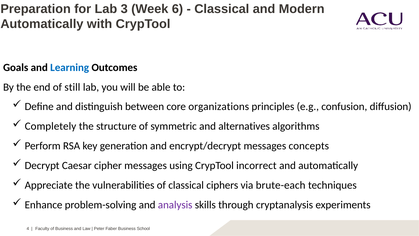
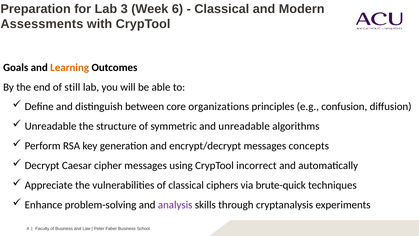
Automatically at (42, 24): Automatically -> Assessments
Learning colour: blue -> orange
Completely at (51, 126): Completely -> Unreadable
and alternatives: alternatives -> unreadable
brute-each: brute-each -> brute-quick
